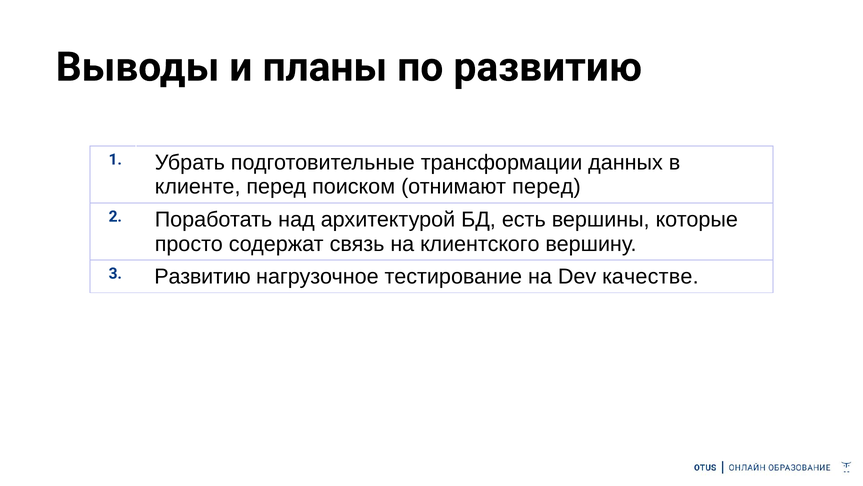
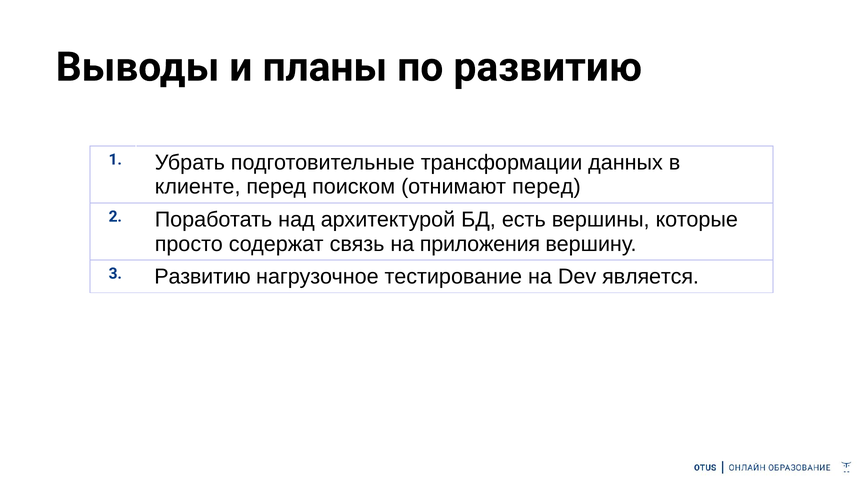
клиентского: клиентского -> приложения
качестве: качестве -> является
